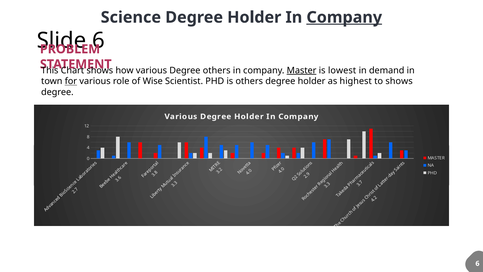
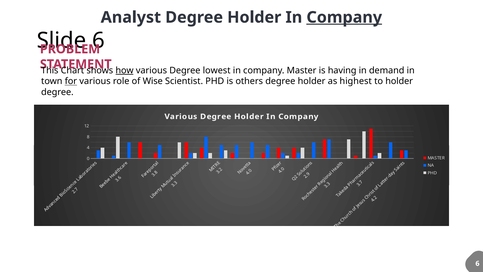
Science: Science -> Analyst
how underline: none -> present
Degree others: others -> lowest
Master at (302, 70) underline: present -> none
lowest: lowest -> having
to shows: shows -> holder
